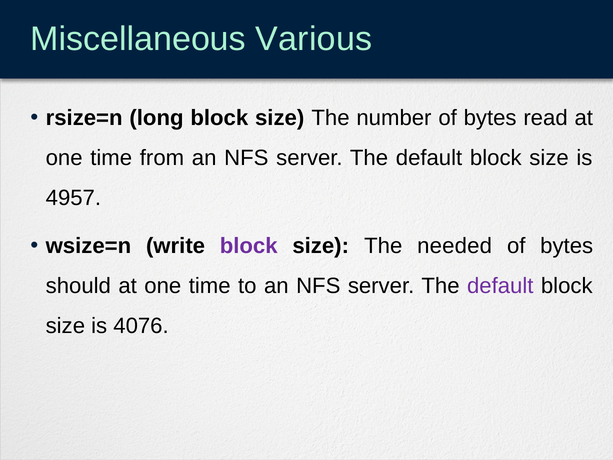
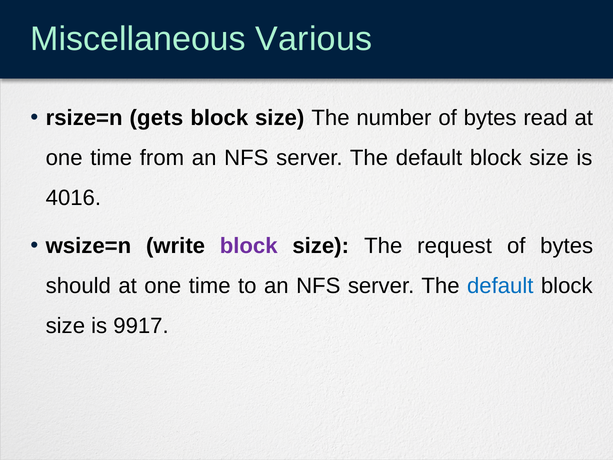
long: long -> gets
4957: 4957 -> 4016
needed: needed -> request
default at (500, 286) colour: purple -> blue
4076: 4076 -> 9917
